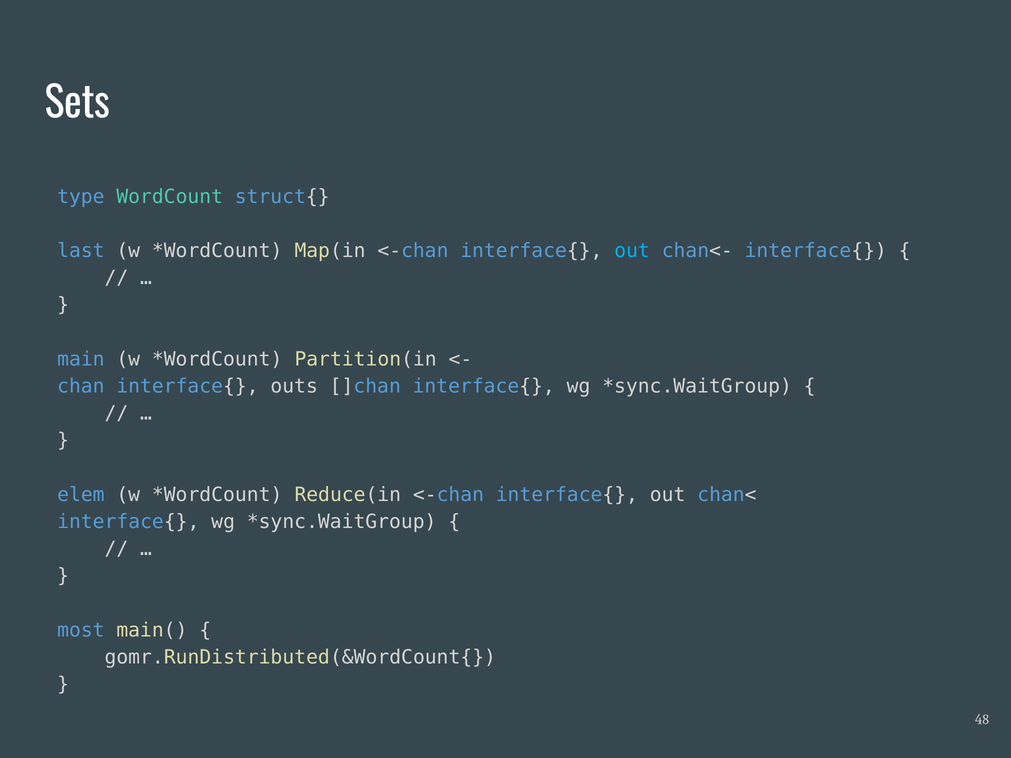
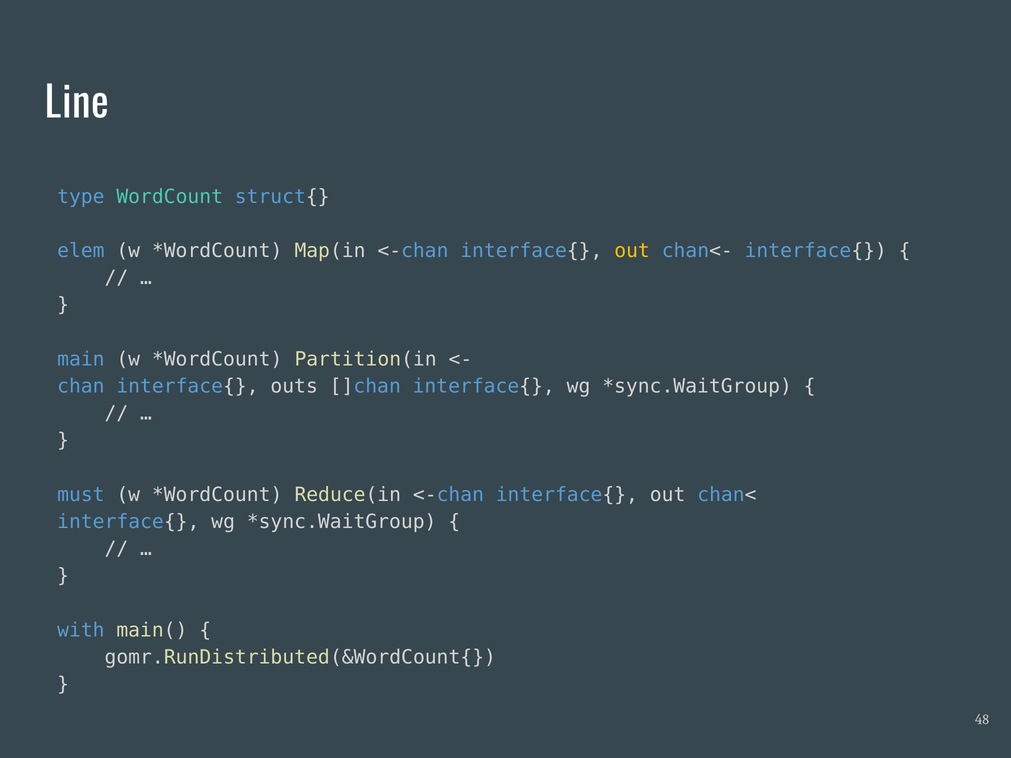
Sets: Sets -> Line
last: last -> elem
out at (632, 251) colour: light blue -> yellow
elem: elem -> must
most: most -> with
